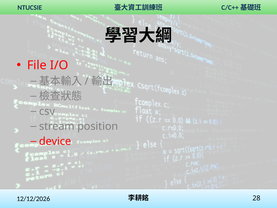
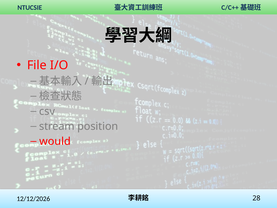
device: device -> would
